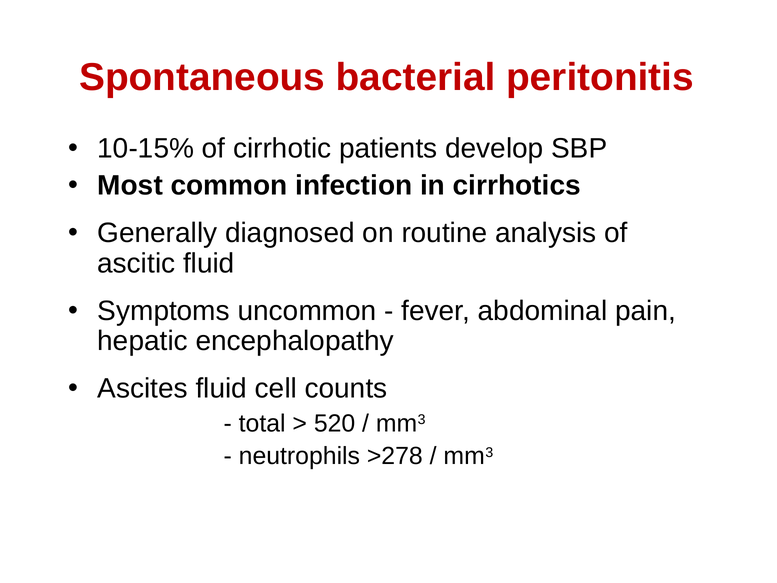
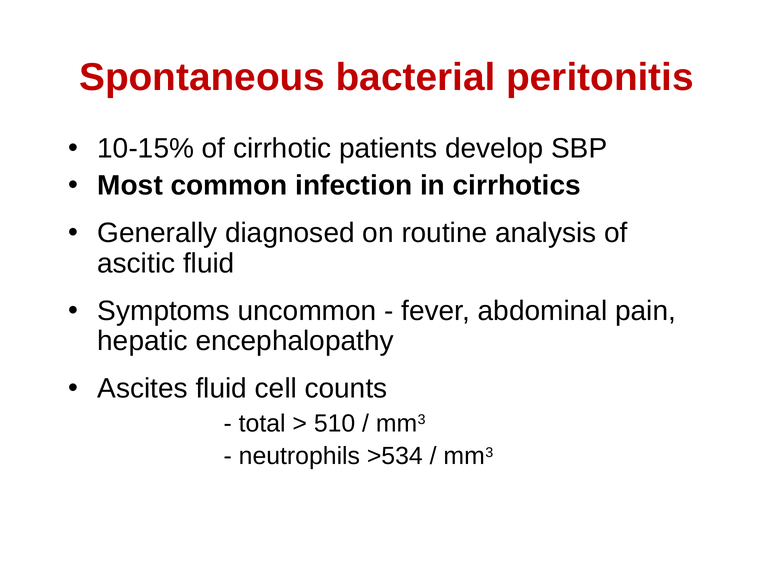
520: 520 -> 510
>278: >278 -> >534
